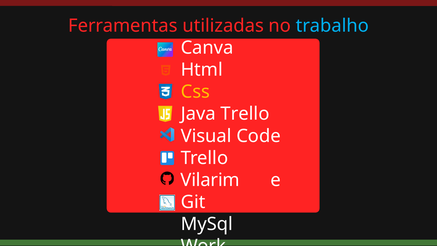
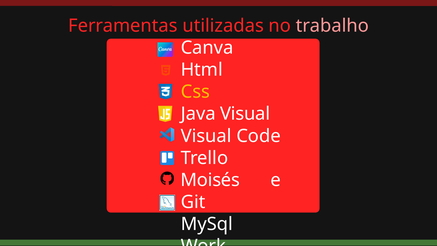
trabalho colour: light blue -> pink
Java Trello: Trello -> Visual
Vilarim: Vilarim -> Moisés
